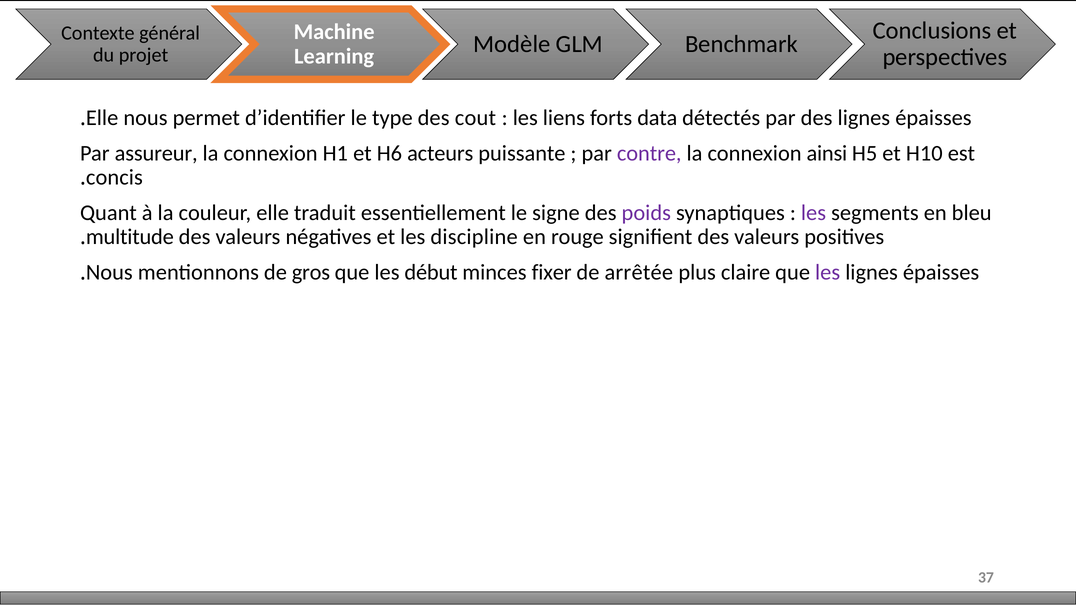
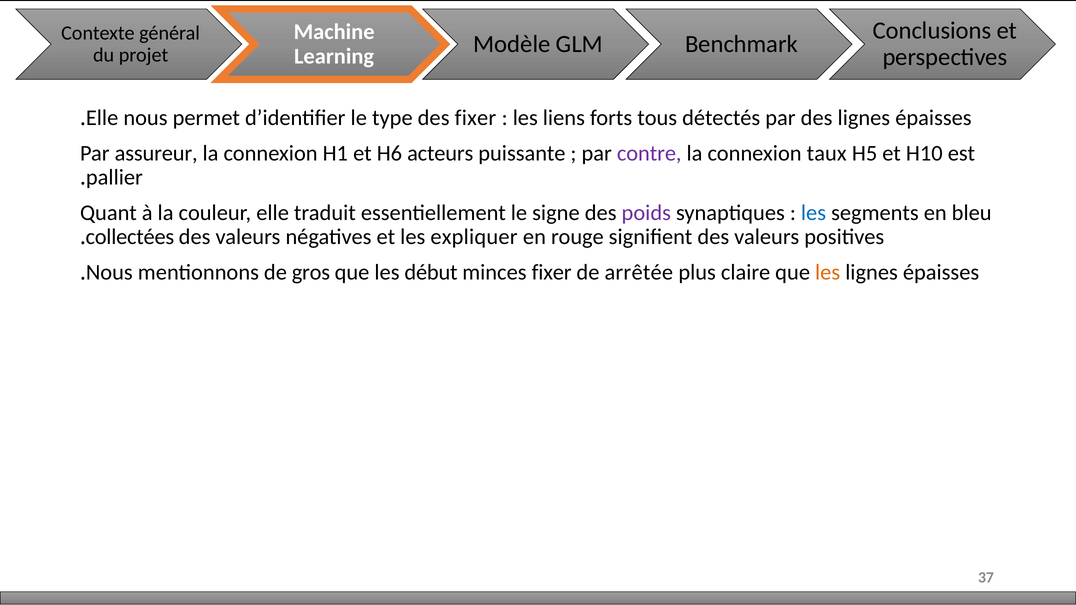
des cout: cout -> fixer
data: data -> tous
ainsi: ainsi -> taux
concis: concis -> pallier
les at (813, 213) colour: purple -> blue
multitude: multitude -> collectées
discipline: discipline -> expliquer
les at (828, 272) colour: purple -> orange
